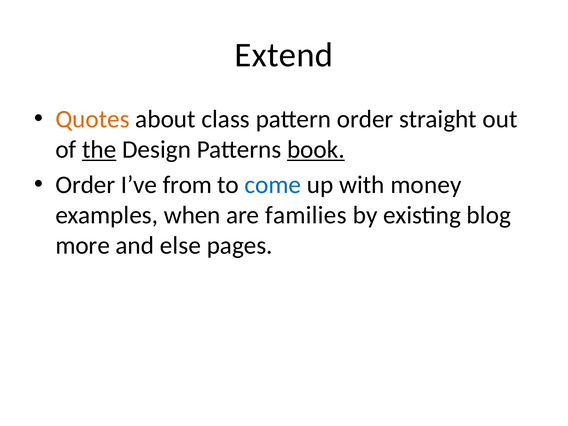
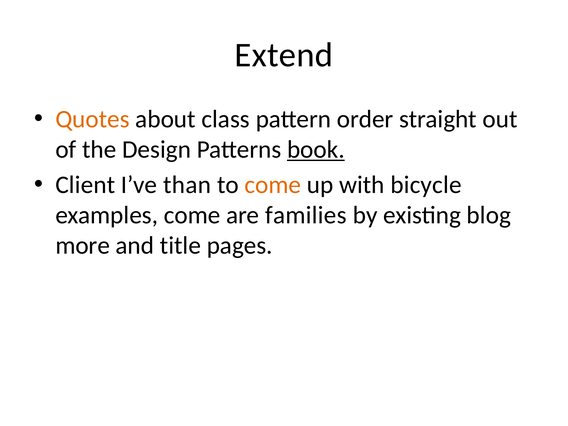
the underline: present -> none
Order at (85, 185): Order -> Client
from: from -> than
come at (273, 185) colour: blue -> orange
money: money -> bicycle
examples when: when -> come
else: else -> title
